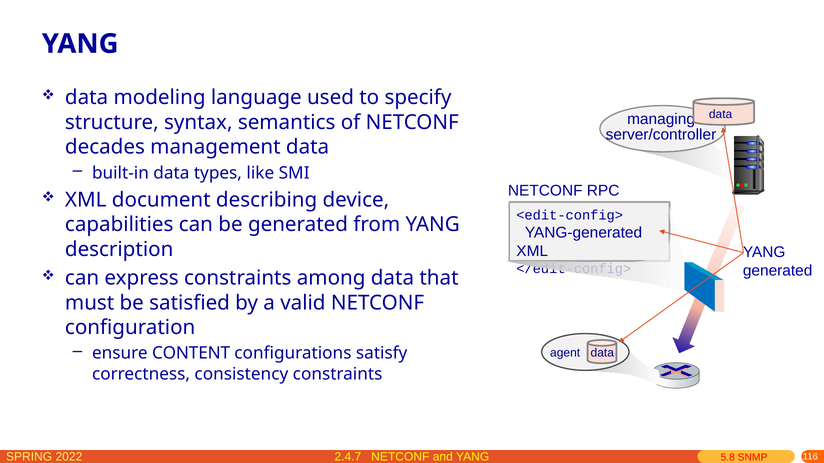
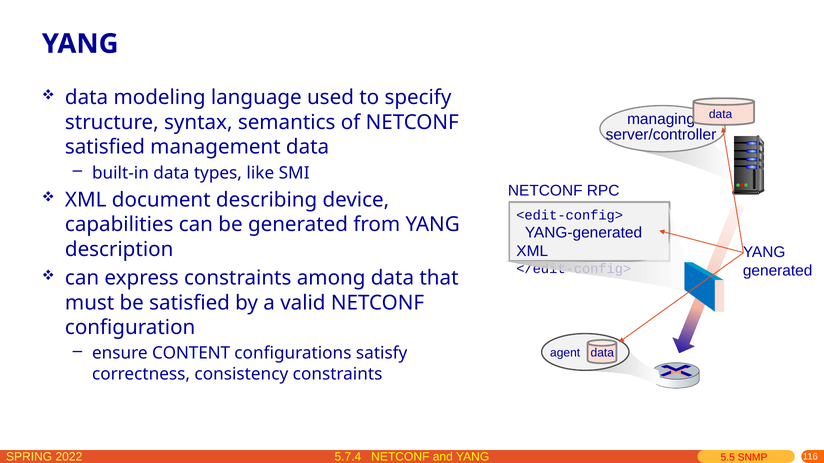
decades at (105, 147): decades -> satisfied
2.4.7: 2.4.7 -> 5.7.4
5.8: 5.8 -> 5.5
